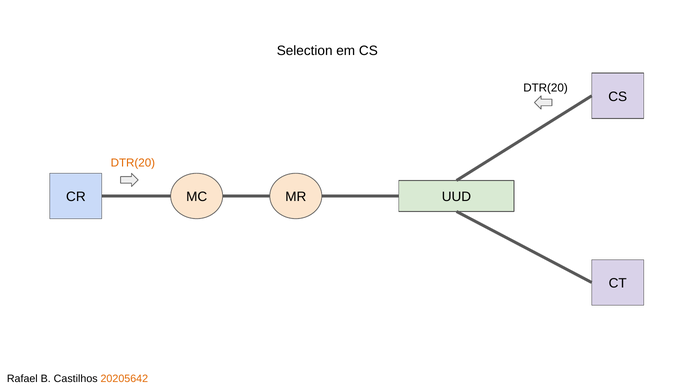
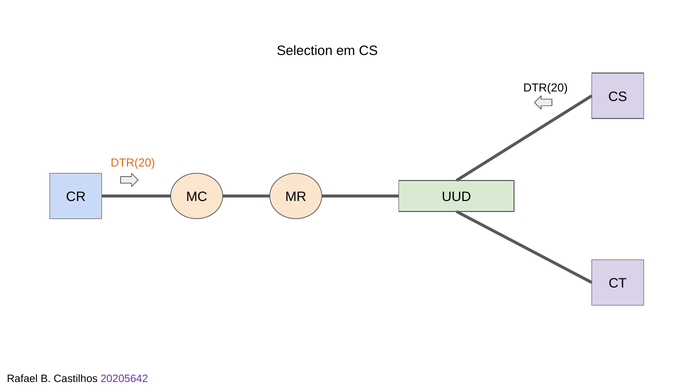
20205642 colour: orange -> purple
